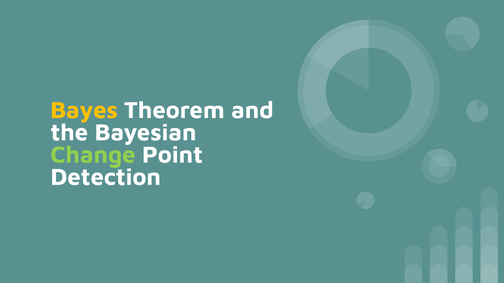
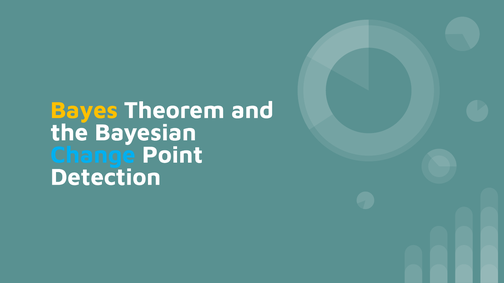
Change colour: light green -> light blue
